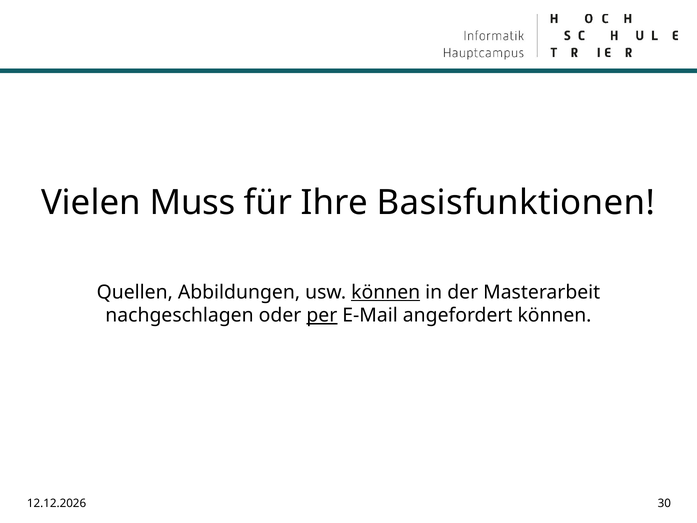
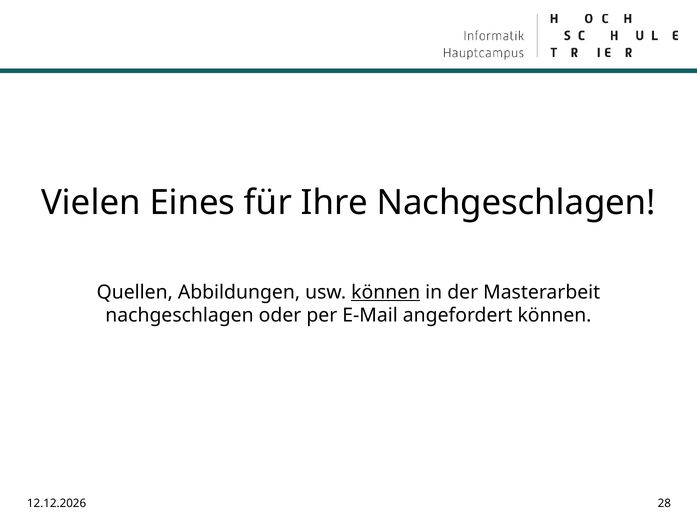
Muss: Muss -> Eines
Ihre Basisfunktionen: Basisfunktionen -> Nachgeschlagen
per underline: present -> none
30: 30 -> 28
